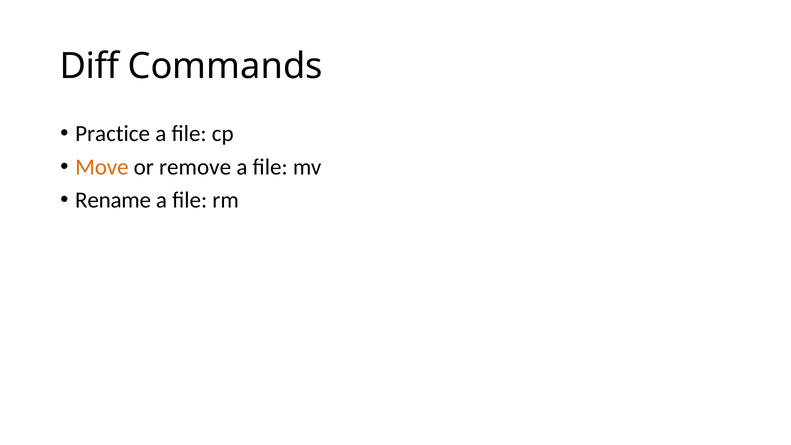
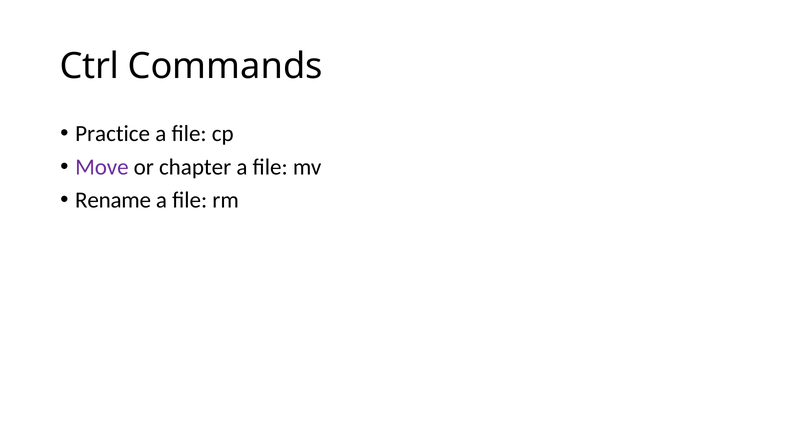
Diff: Diff -> Ctrl
Move colour: orange -> purple
remove: remove -> chapter
